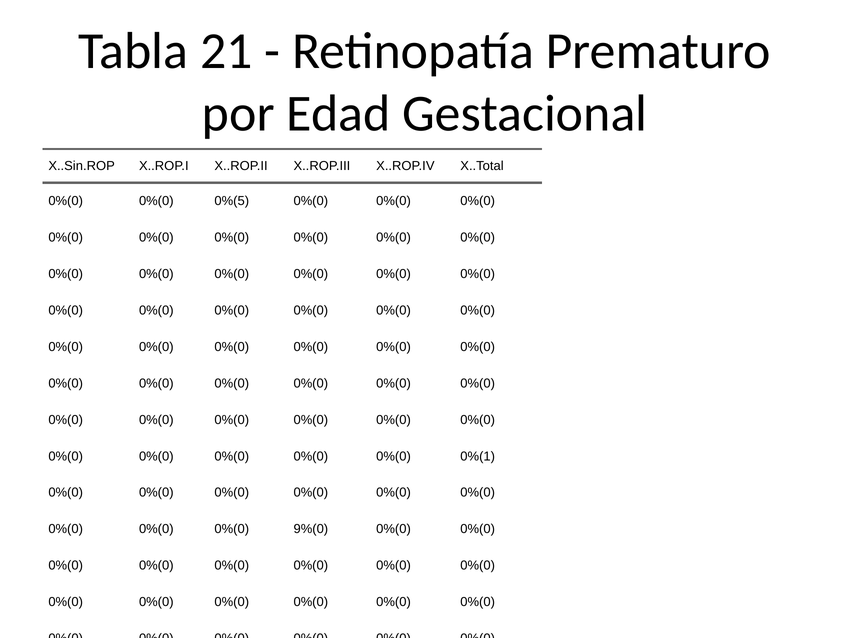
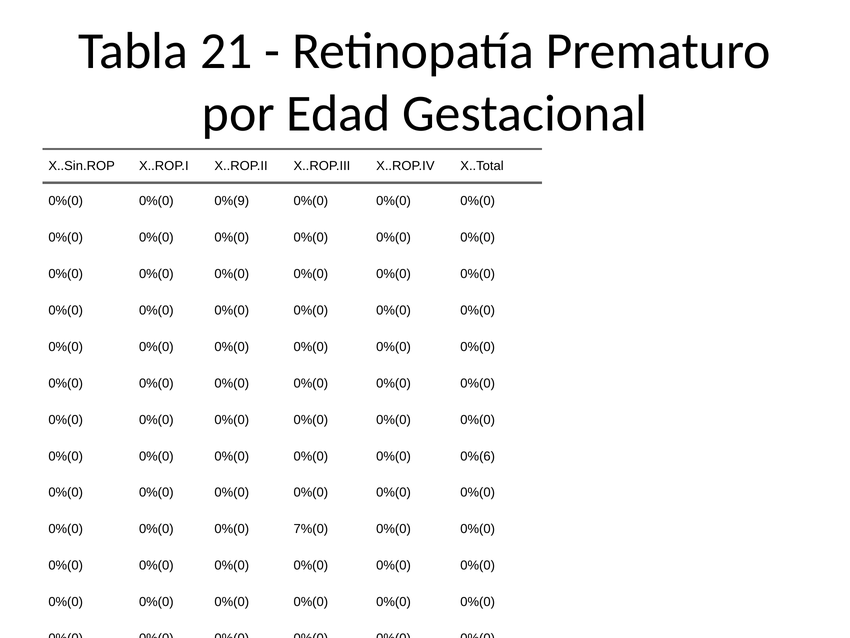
0%(5: 0%(5 -> 0%(9
0%(0 0%(1: 0%(1 -> 0%(6
9%(0: 9%(0 -> 7%(0
